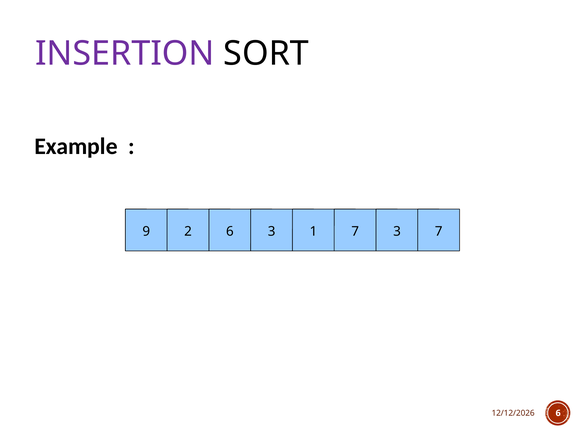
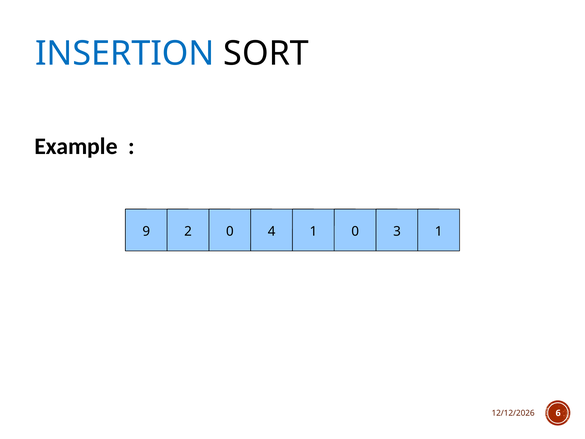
INSERTION colour: purple -> blue
9 6: 6 -> 0
2 3: 3 -> 4
1 7: 7 -> 0
3 7: 7 -> 1
